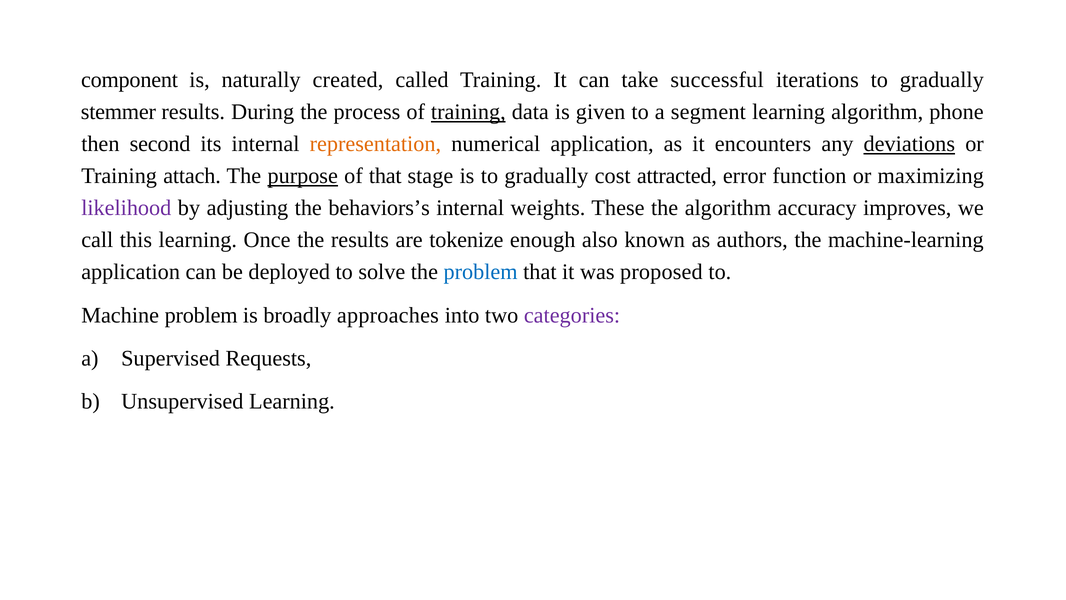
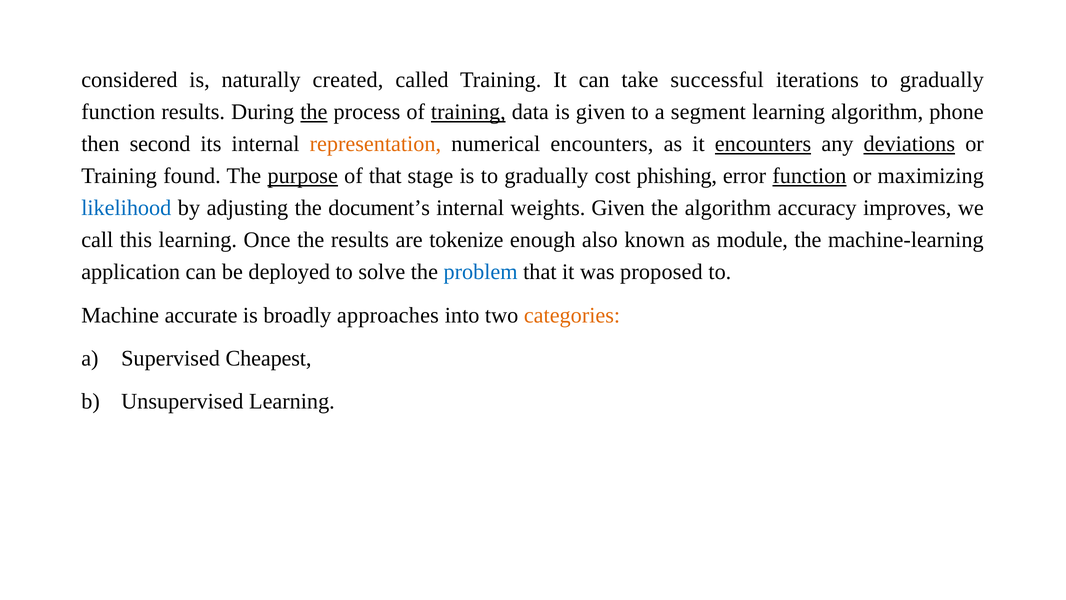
component: component -> considered
stemmer at (118, 112): stemmer -> function
the at (314, 112) underline: none -> present
numerical application: application -> encounters
encounters at (763, 144) underline: none -> present
attach: attach -> found
attracted: attracted -> phishing
function at (809, 176) underline: none -> present
likelihood colour: purple -> blue
behaviors’s: behaviors’s -> document’s
weights These: These -> Given
authors: authors -> module
Machine problem: problem -> accurate
categories colour: purple -> orange
Requests: Requests -> Cheapest
